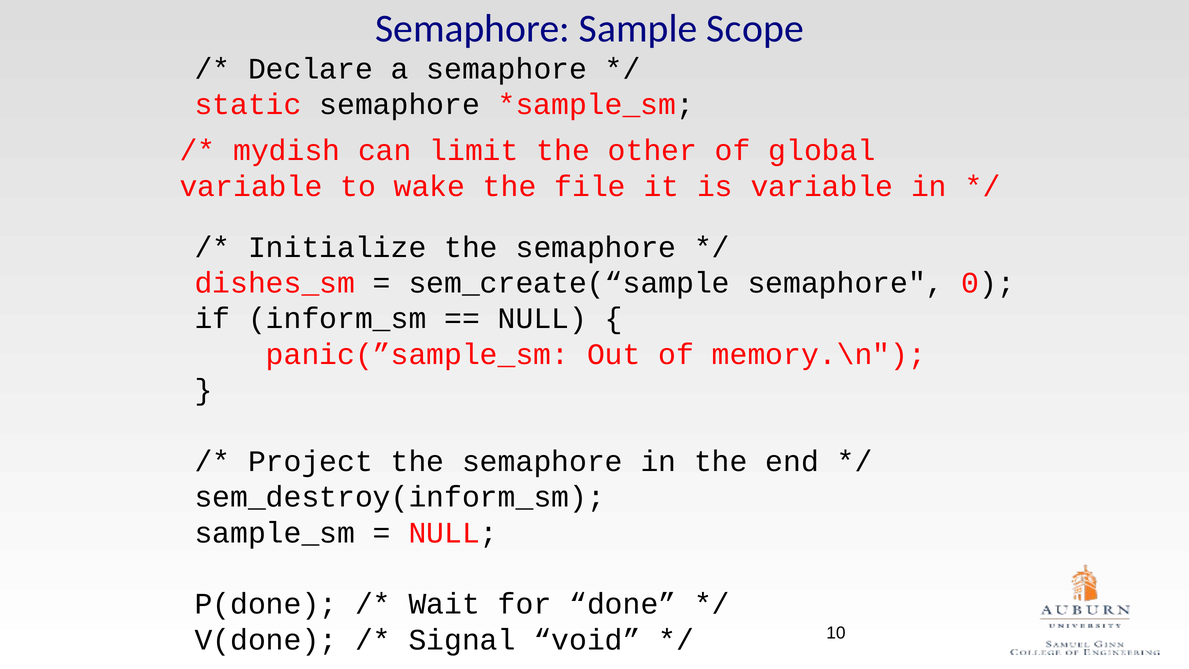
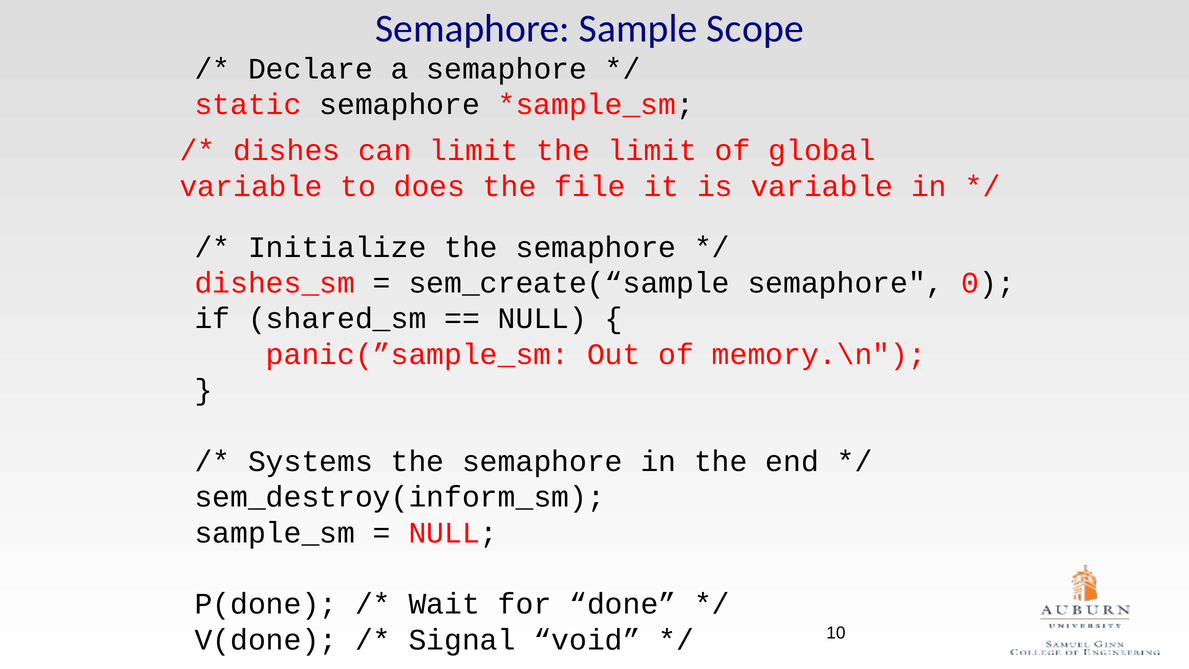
mydish: mydish -> dishes
the other: other -> limit
wake: wake -> does
inform_sm: inform_sm -> shared_sm
Project: Project -> Systems
